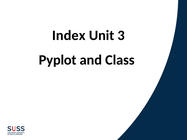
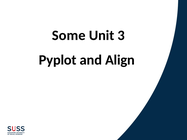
Index: Index -> Some
Class: Class -> Align
